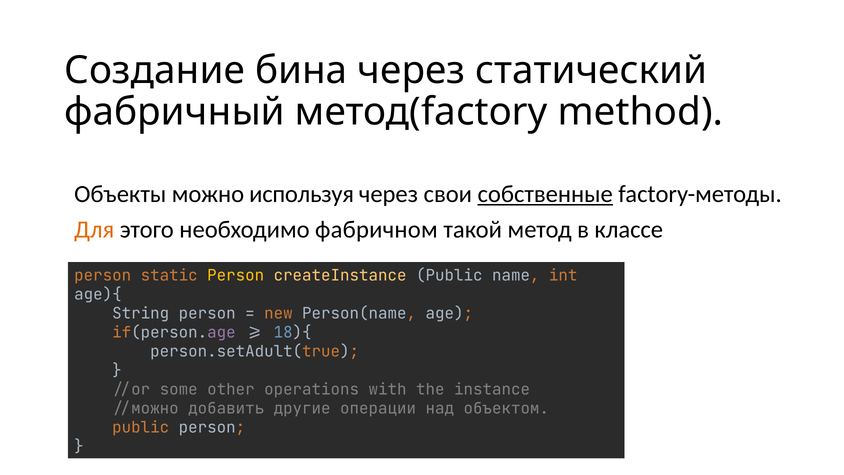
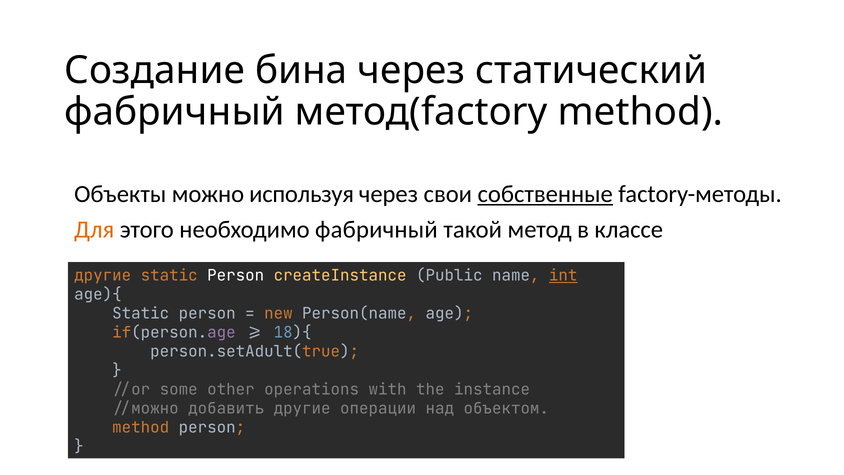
необходимо фабричном: фабричном -> фабричный
person at (103, 276): person -> другие
Person at (236, 276) colour: yellow -> white
int underline: none -> present
String at (141, 314): String -> Static
public at (141, 428): public -> method
